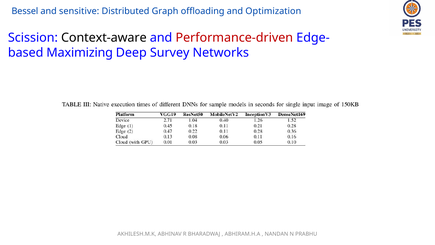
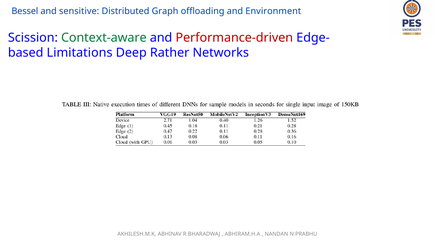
Optimization: Optimization -> Environment
Context-aware colour: black -> green
Maximizing: Maximizing -> Limitations
Survey: Survey -> Rather
